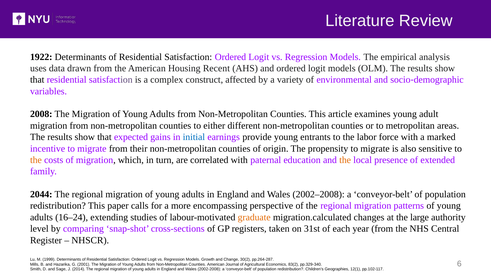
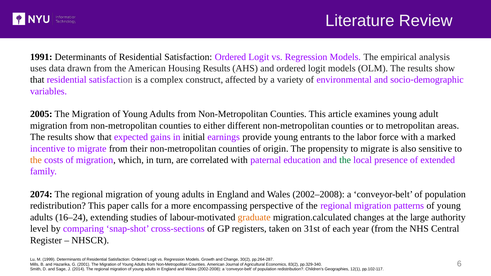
1922: 1922 -> 1991
Housing Recent: Recent -> Results
2008: 2008 -> 2005
initial colour: blue -> black
the at (345, 160) colour: orange -> green
2044: 2044 -> 2074
